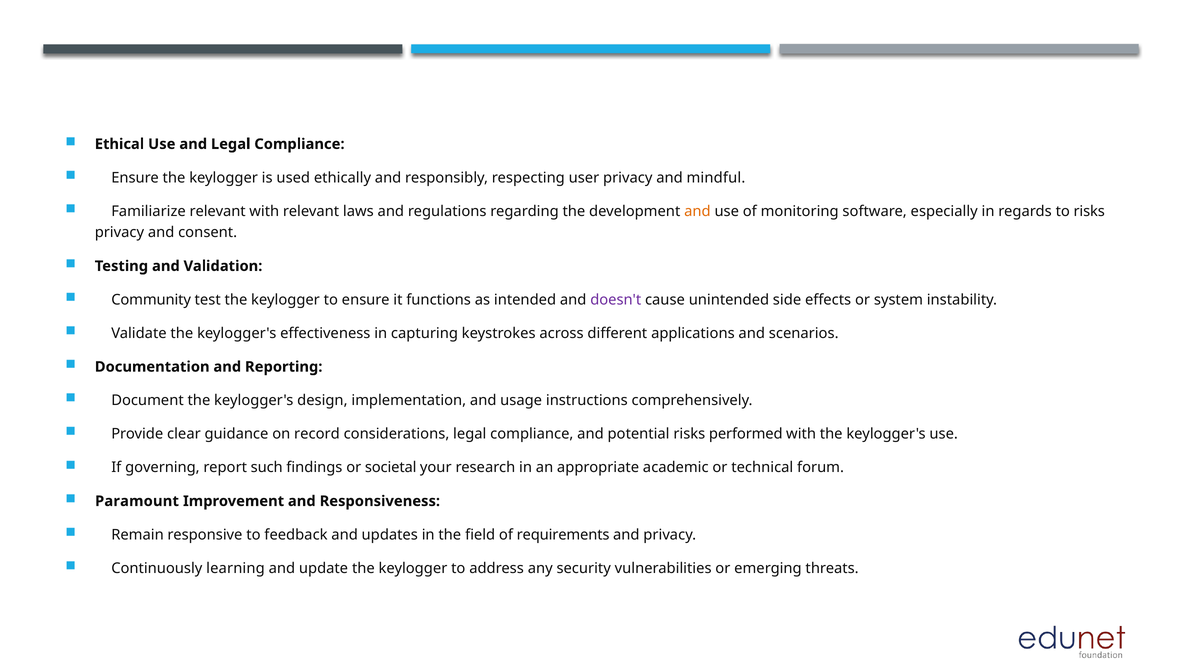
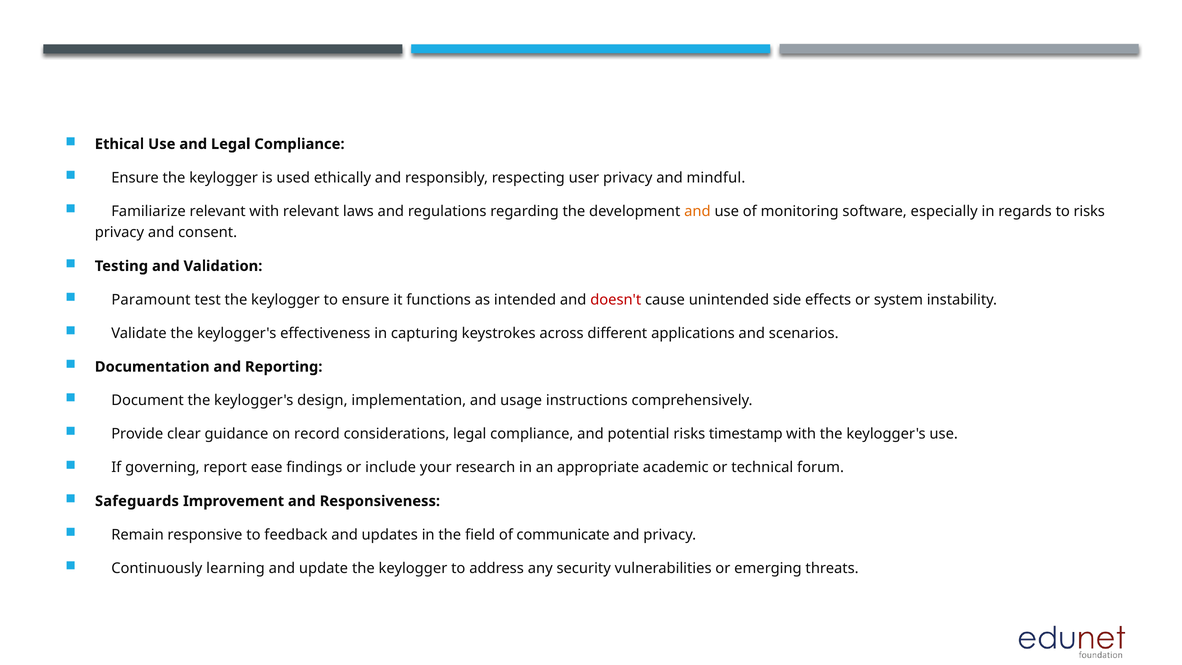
Community: Community -> Paramount
doesn't colour: purple -> red
performed: performed -> timestamp
such: such -> ease
societal: societal -> include
Paramount: Paramount -> Safeguards
requirements: requirements -> communicate
